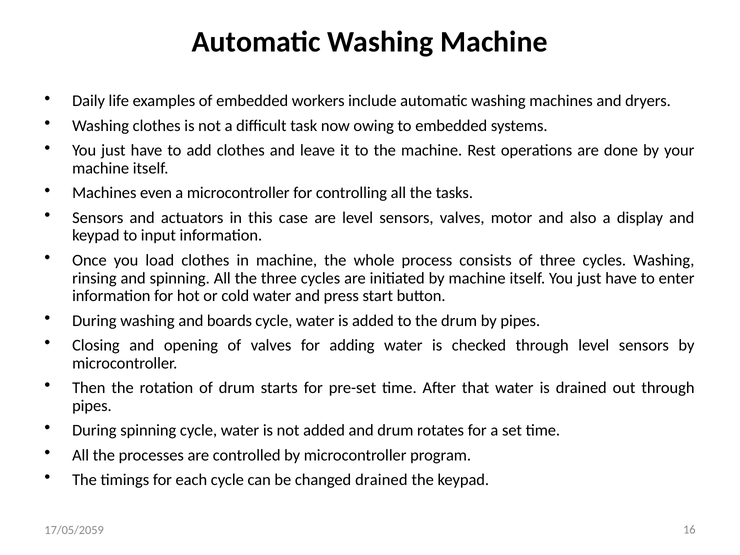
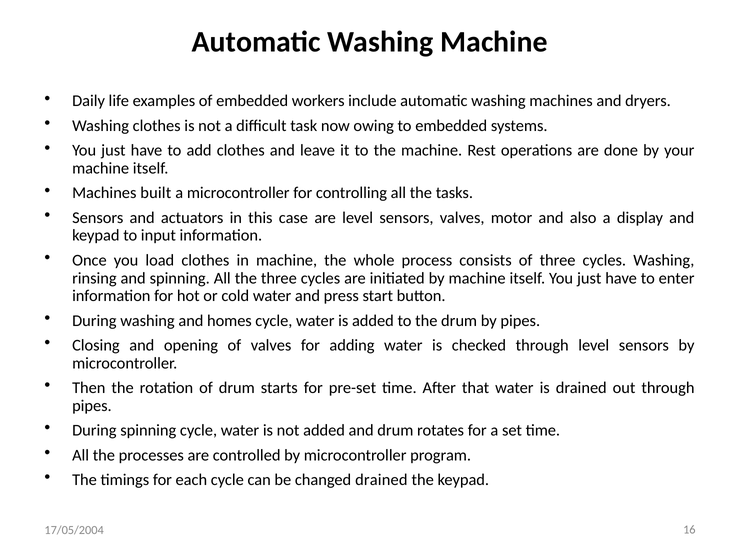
even: even -> built
boards: boards -> homes
17/05/2059: 17/05/2059 -> 17/05/2004
